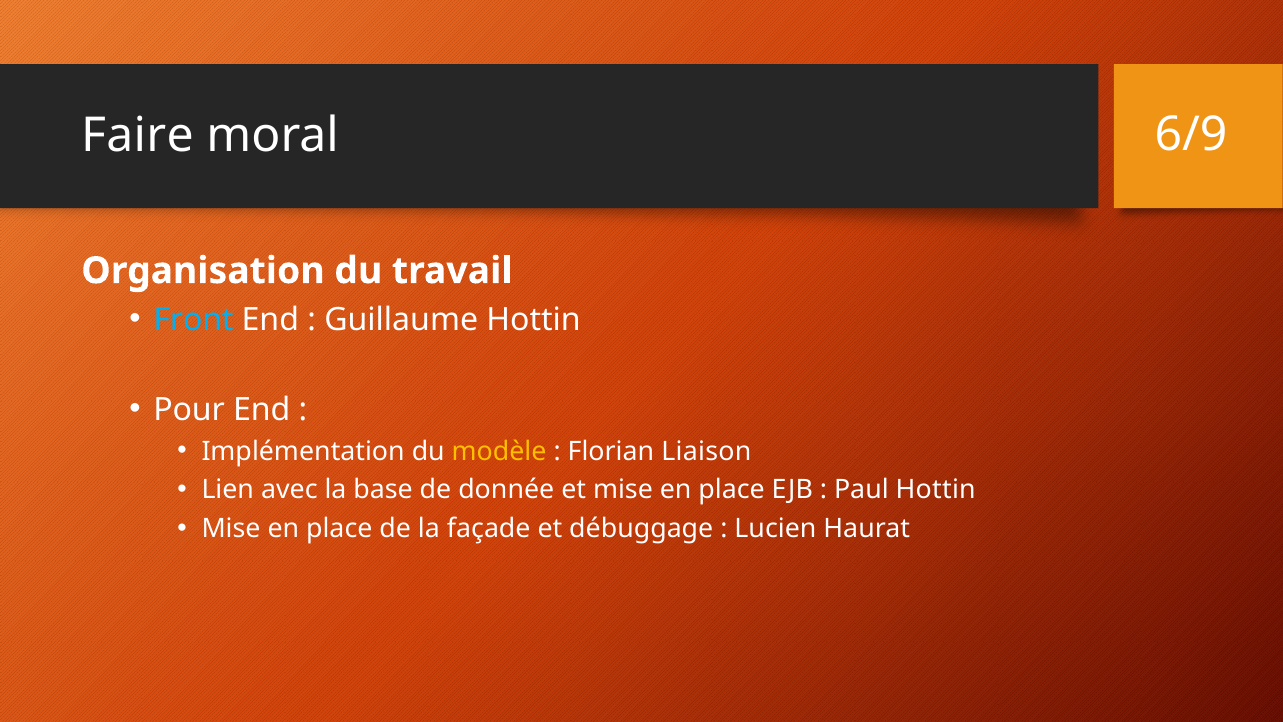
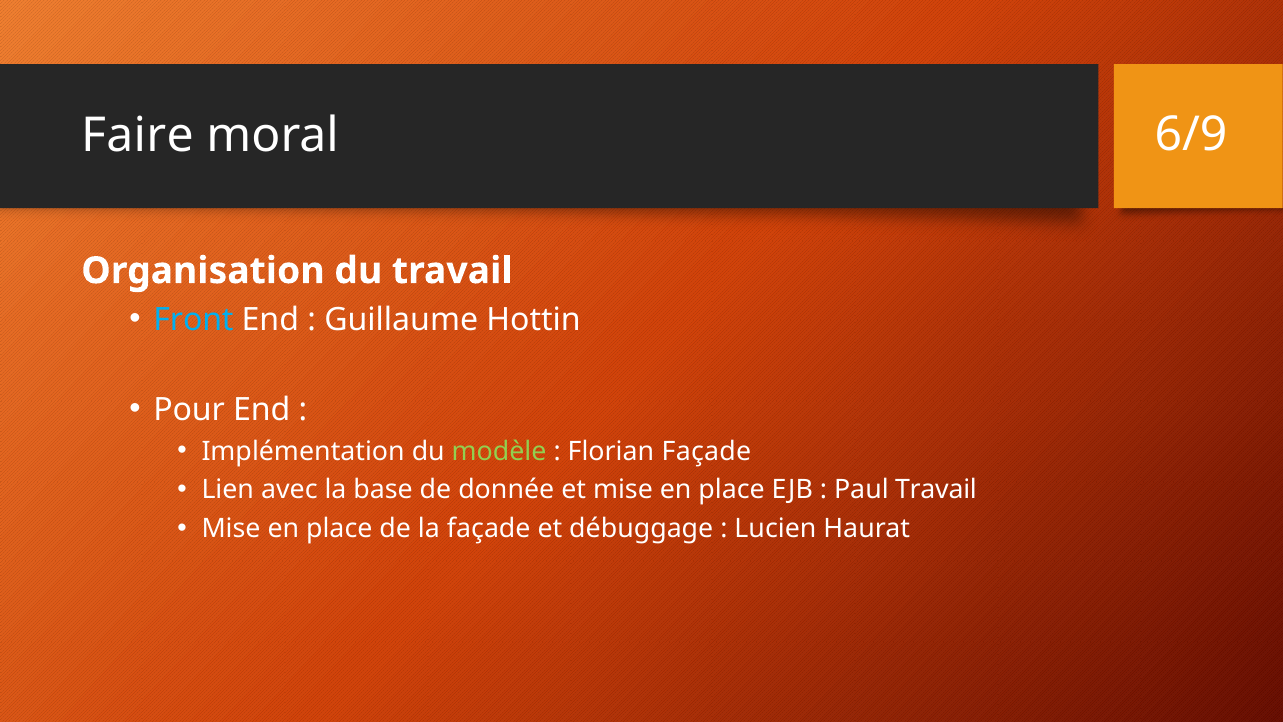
modèle colour: yellow -> light green
Florian Liaison: Liaison -> Façade
Paul Hottin: Hottin -> Travail
